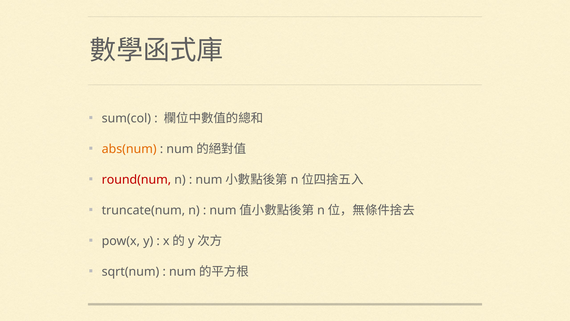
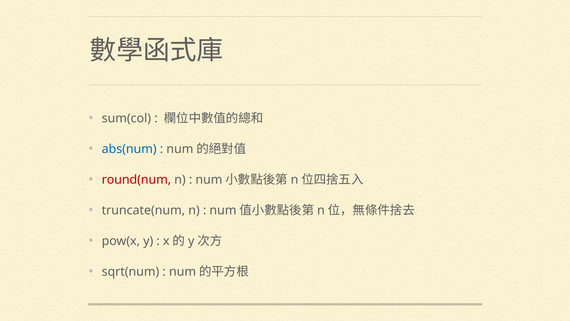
abs(num colour: orange -> blue
